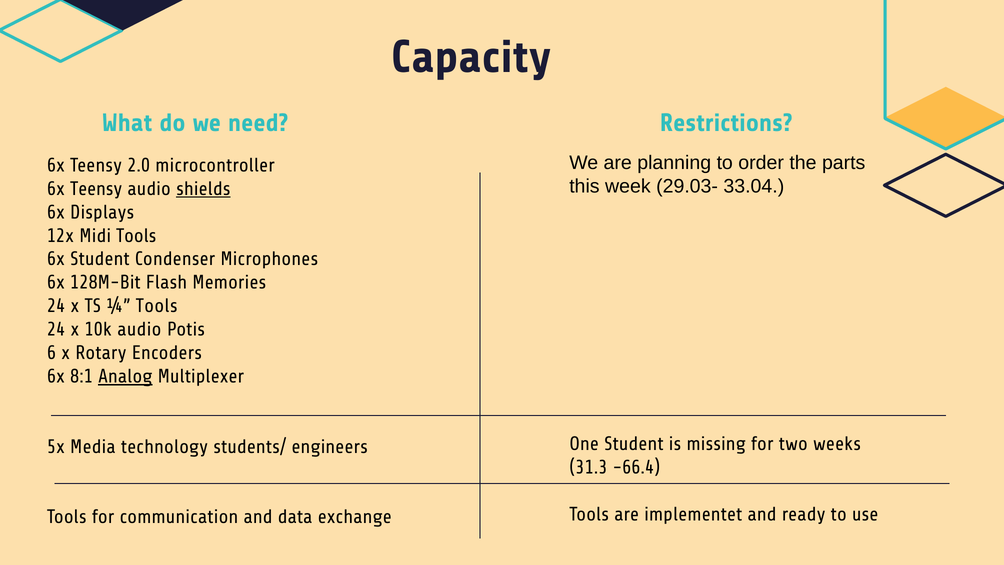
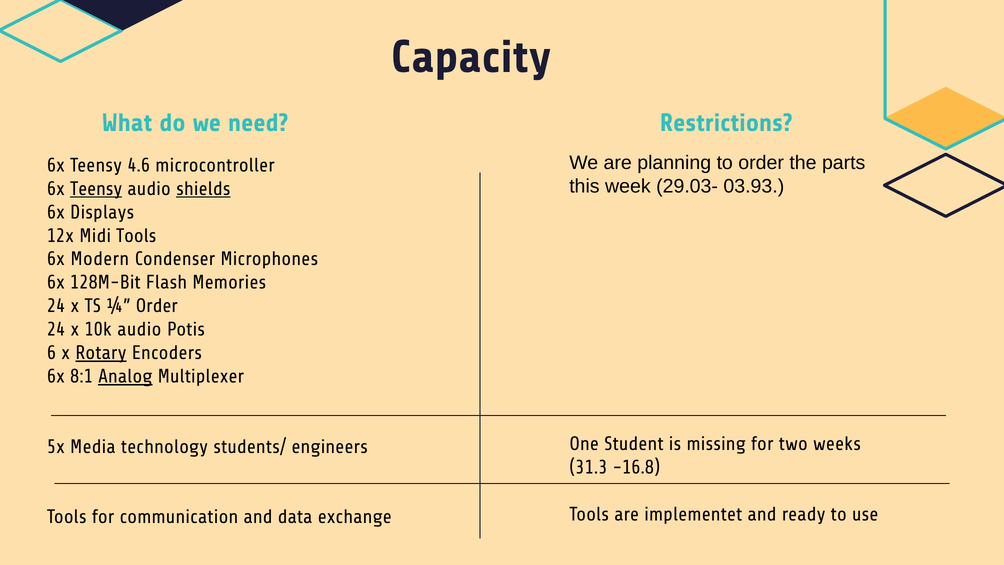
2.0: 2.0 -> 4.6
33.04: 33.04 -> 03.93
Teensy at (96, 189) underline: none -> present
6x Student: Student -> Modern
¼ Tools: Tools -> Order
Rotary underline: none -> present
-66.4: -66.4 -> -16.8
